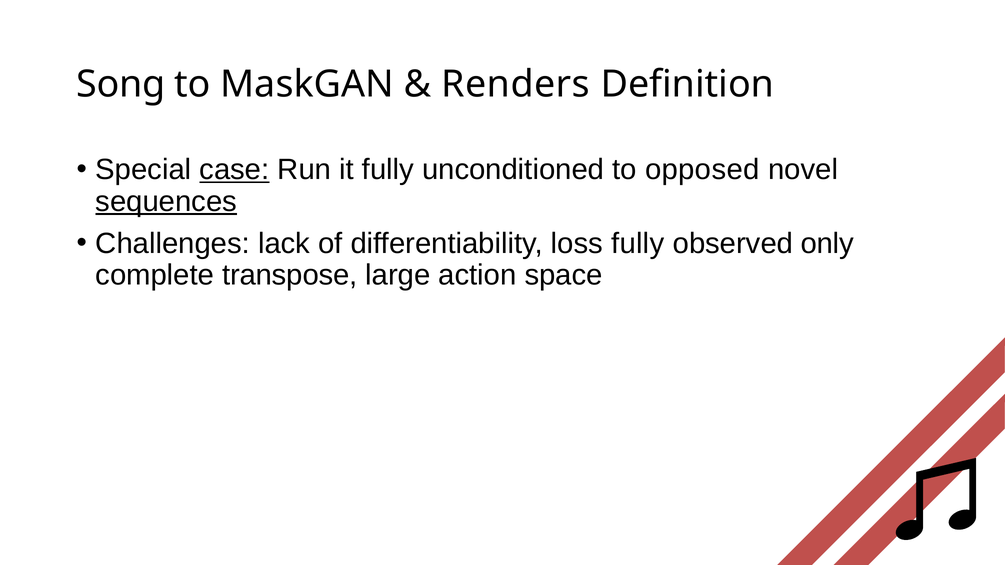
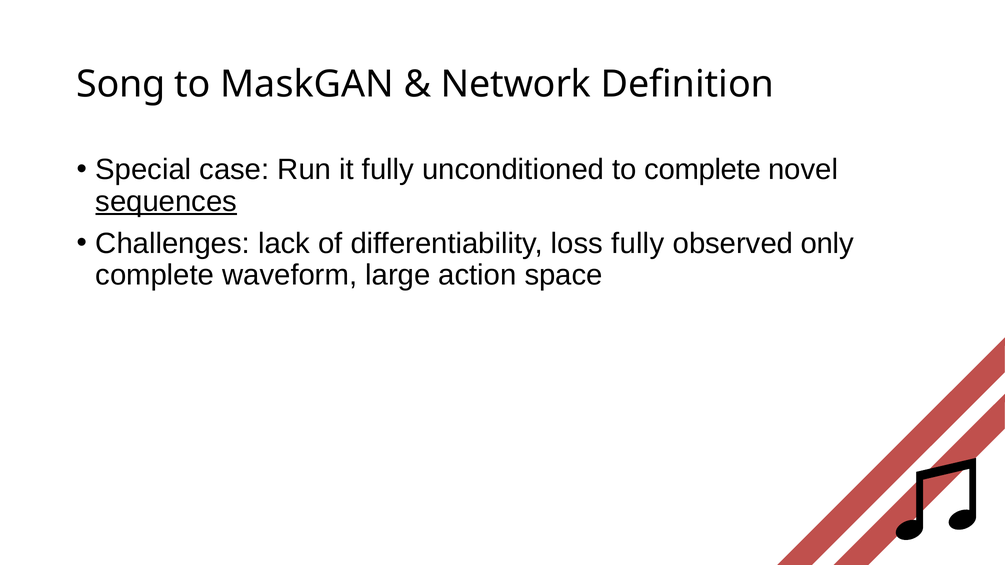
Renders: Renders -> Network
case underline: present -> none
to opposed: opposed -> complete
transpose: transpose -> waveform
